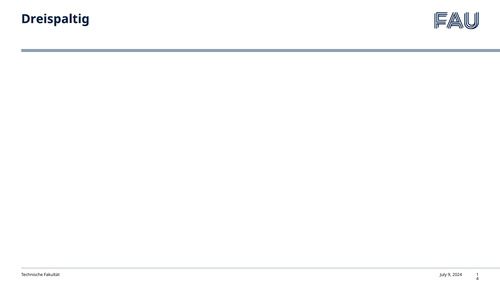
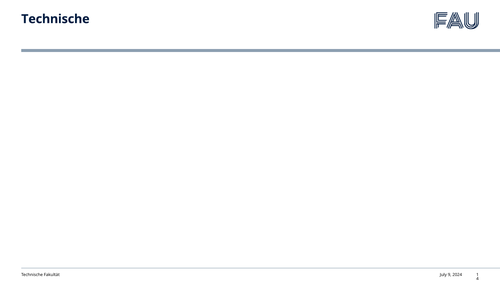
Dreispaltig at (55, 19): Dreispaltig -> Technische
